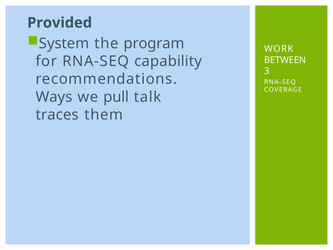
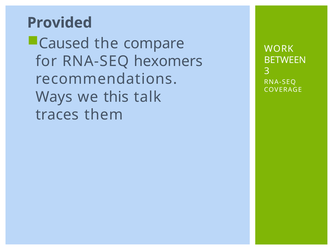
System: System -> Caused
program: program -> compare
capability: capability -> hexomers
pull: pull -> this
